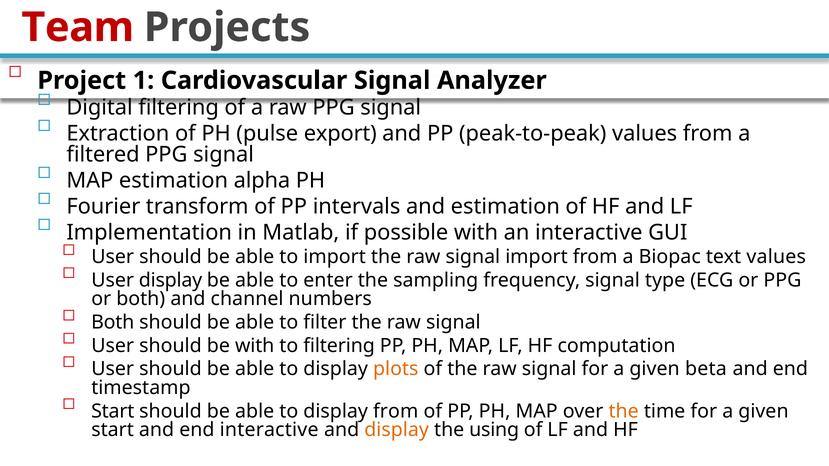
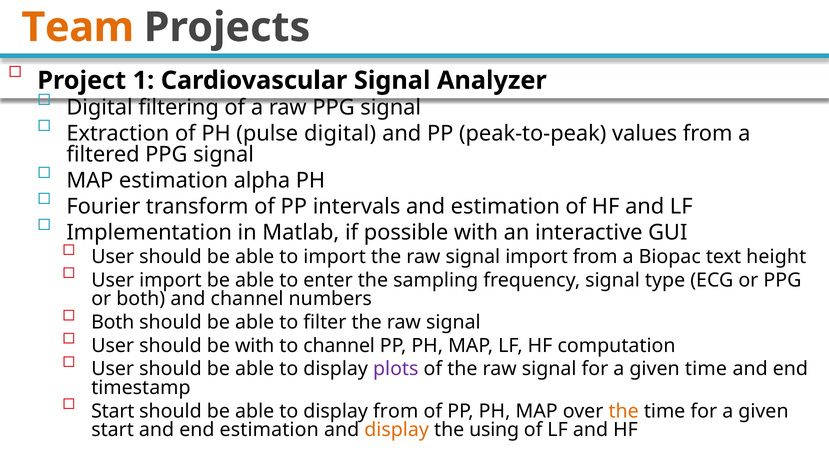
Team colour: red -> orange
pulse export: export -> digital
text values: values -> height
User display: display -> import
to filtering: filtering -> channel
plots colour: orange -> purple
given beta: beta -> time
end interactive: interactive -> estimation
